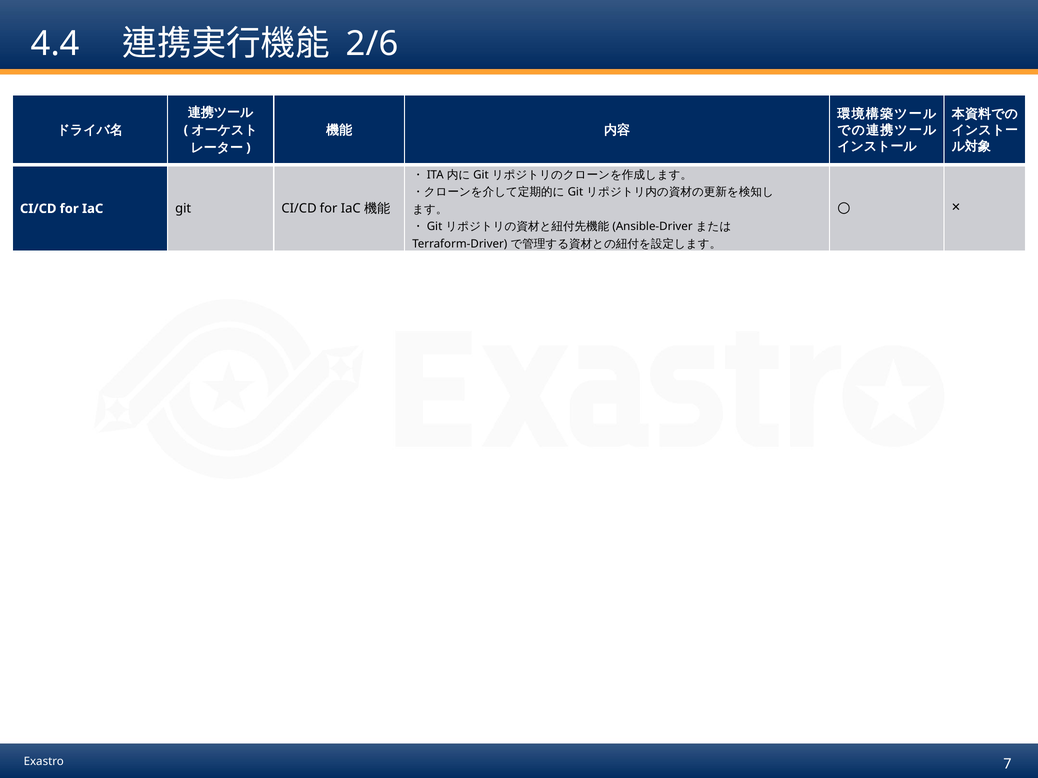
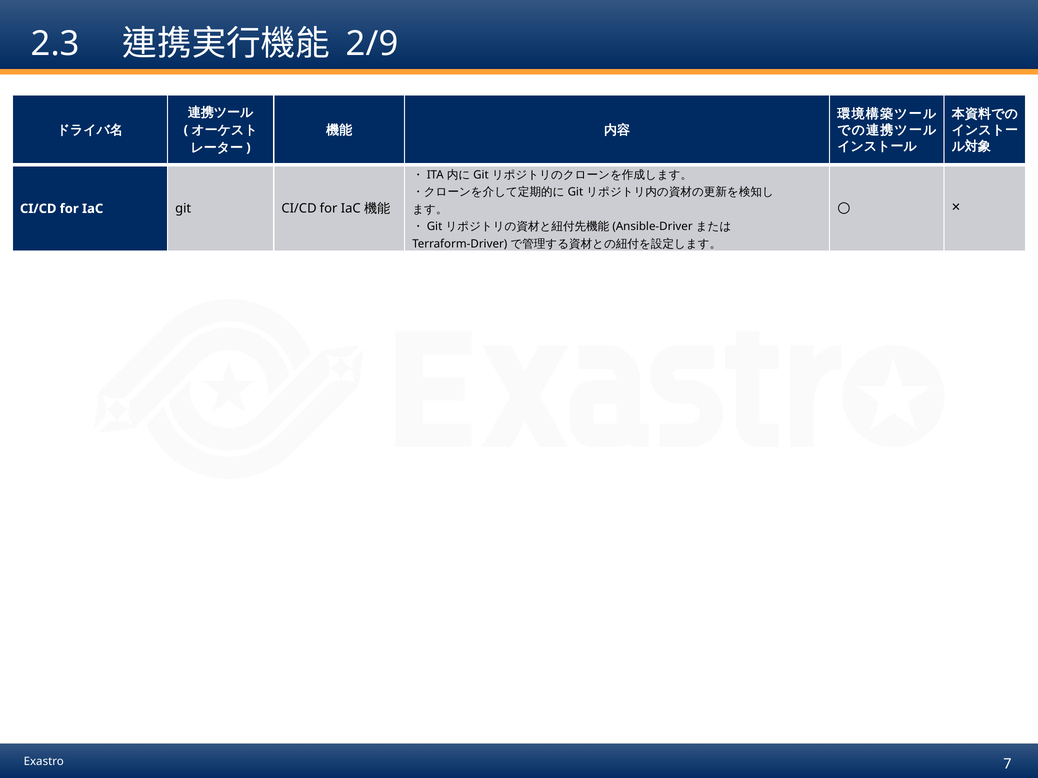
4.4: 4.4 -> 2.3
2/6: 2/6 -> 2/9
